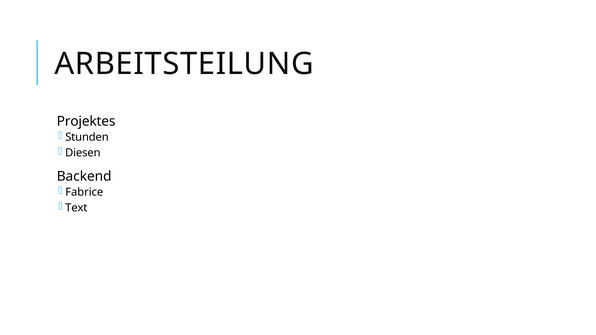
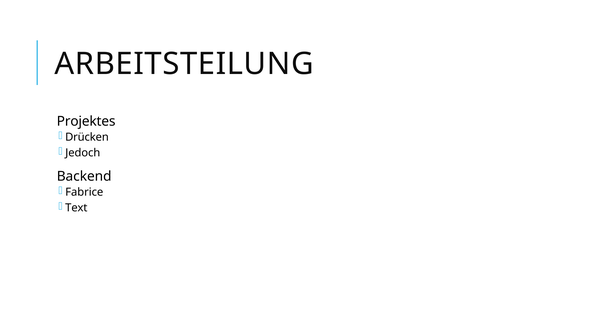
Stunden: Stunden -> Drücken
Diesen: Diesen -> Jedoch
